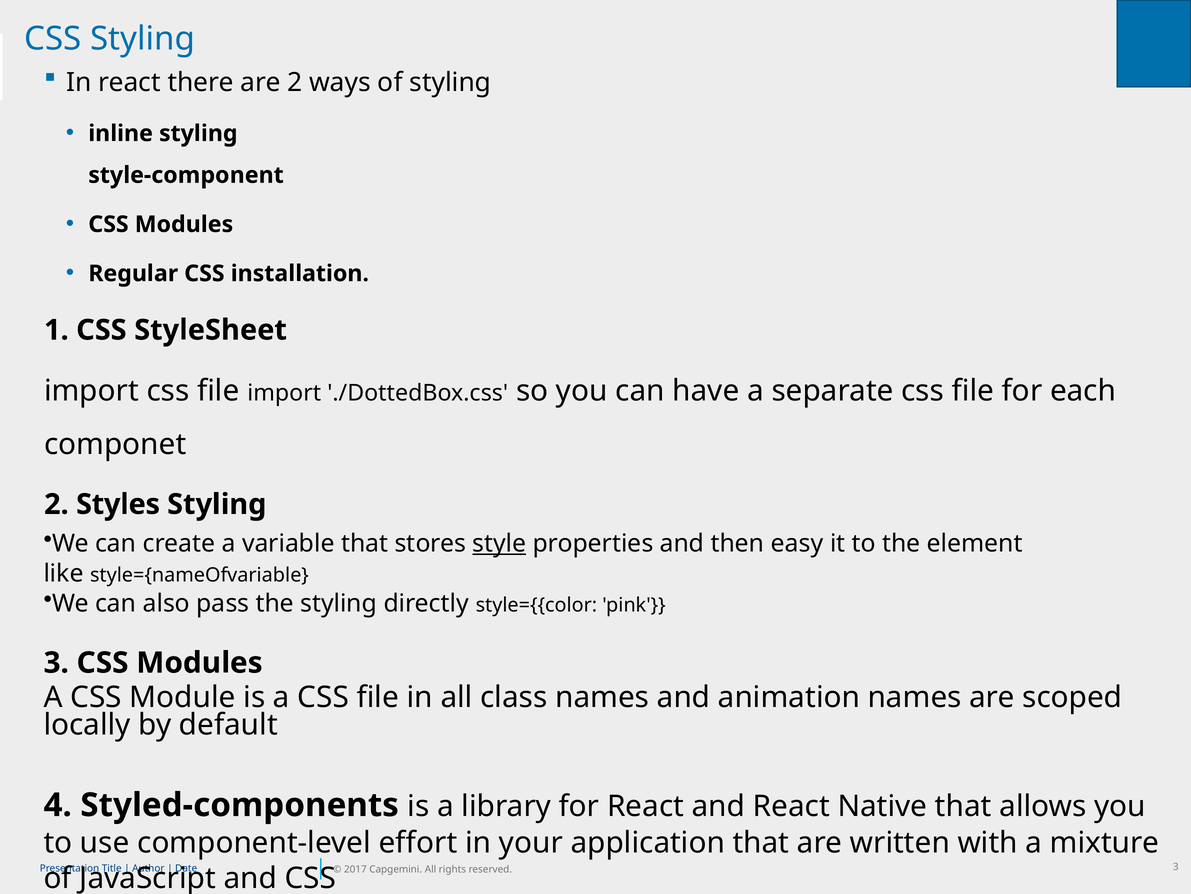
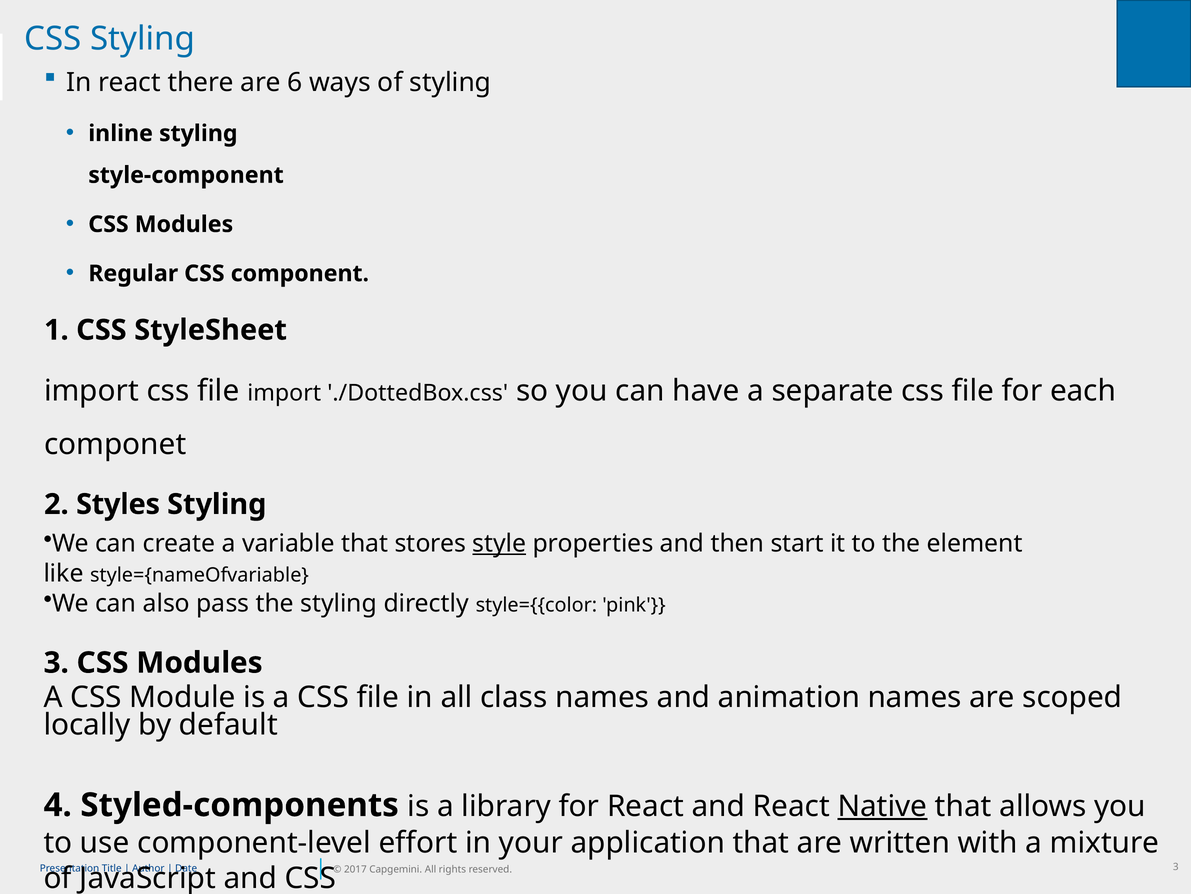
are 2: 2 -> 6
installation: installation -> component
easy: easy -> start
Native underline: none -> present
